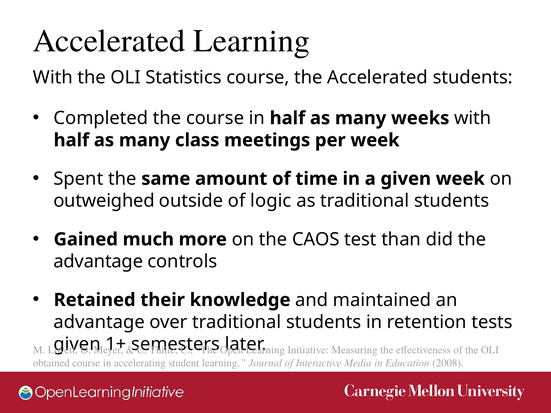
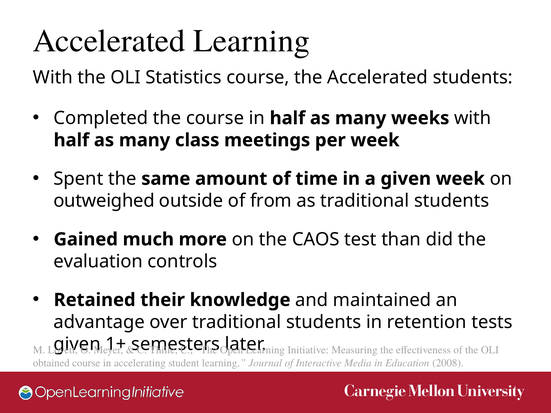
logic: logic -> from
advantage at (98, 262): advantage -> evaluation
